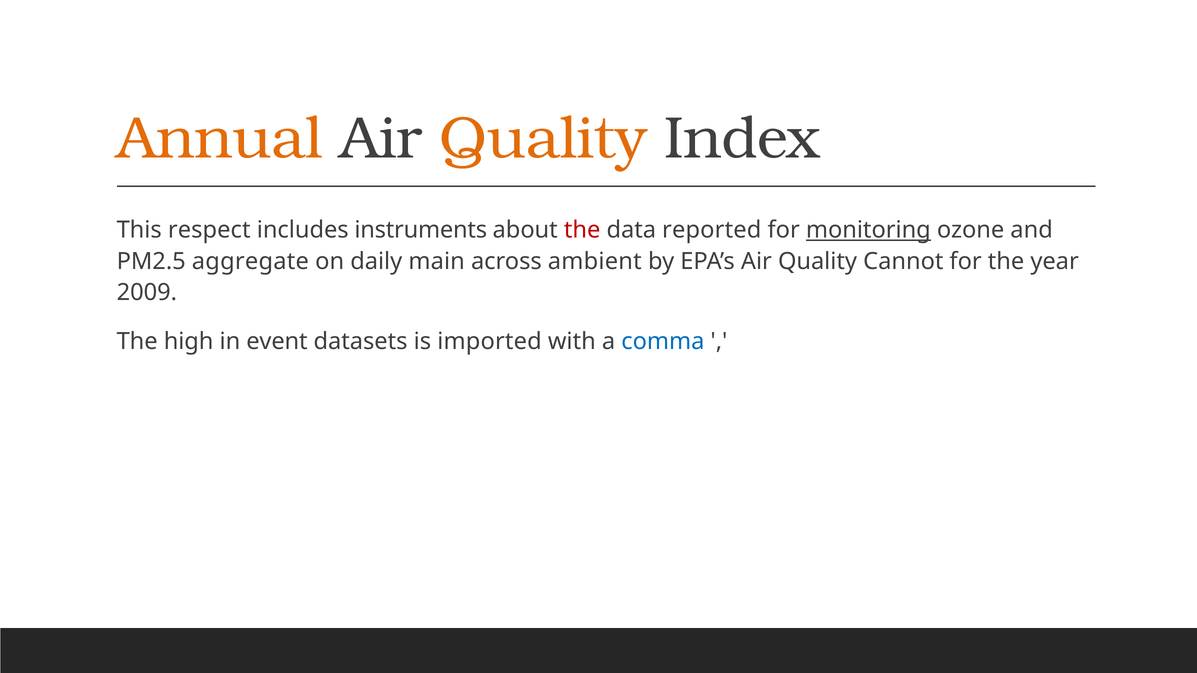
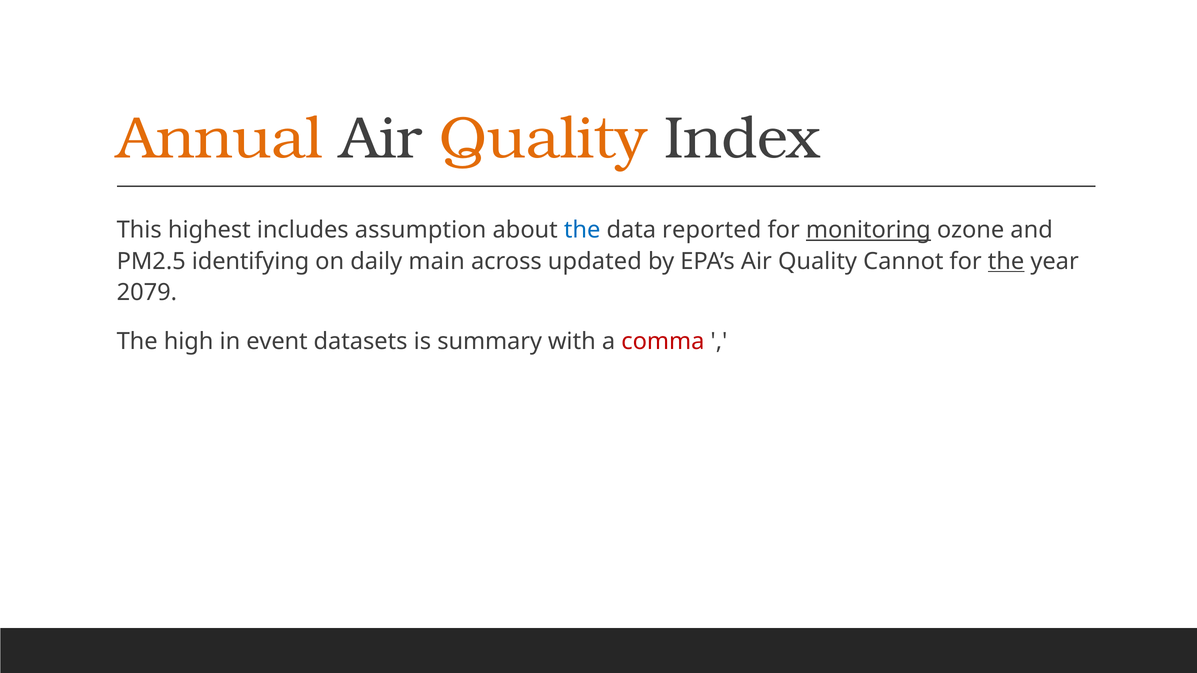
respect: respect -> highest
instruments: instruments -> assumption
the at (582, 230) colour: red -> blue
aggregate: aggregate -> identifying
ambient: ambient -> updated
the at (1006, 261) underline: none -> present
2009: 2009 -> 2079
imported: imported -> summary
comma colour: blue -> red
